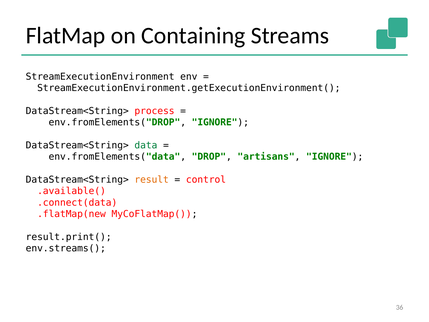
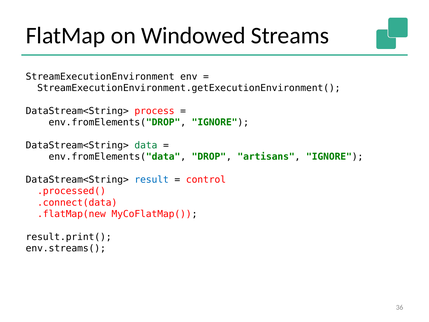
Containing: Containing -> Windowed
result colour: orange -> blue
.available(: .available( -> .processed(
